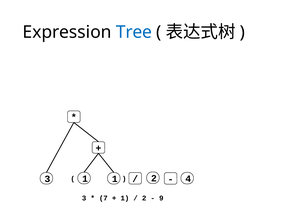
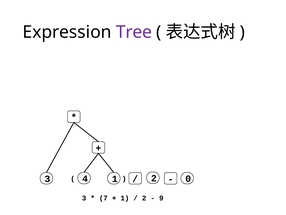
Tree colour: blue -> purple
3 1: 1 -> 4
4: 4 -> 0
